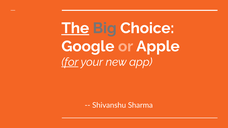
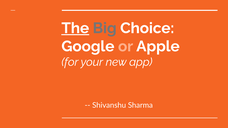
for underline: present -> none
